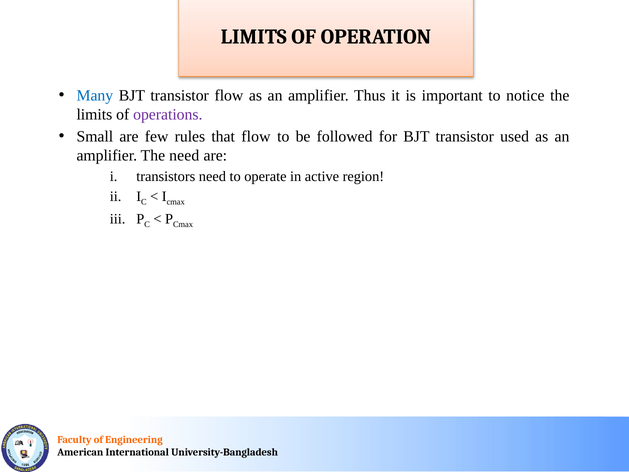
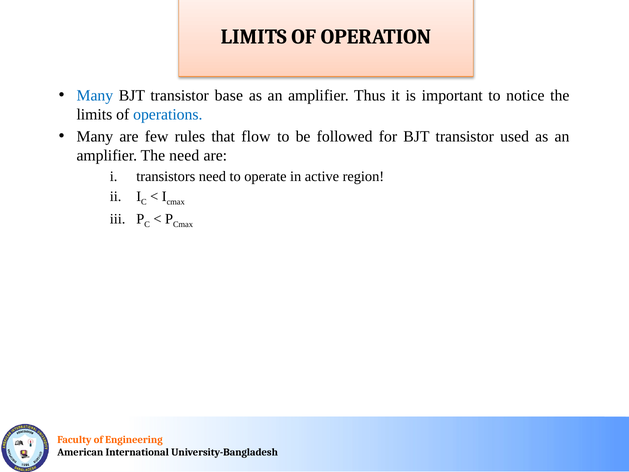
transistor flow: flow -> base
operations colour: purple -> blue
Small at (95, 136): Small -> Many
